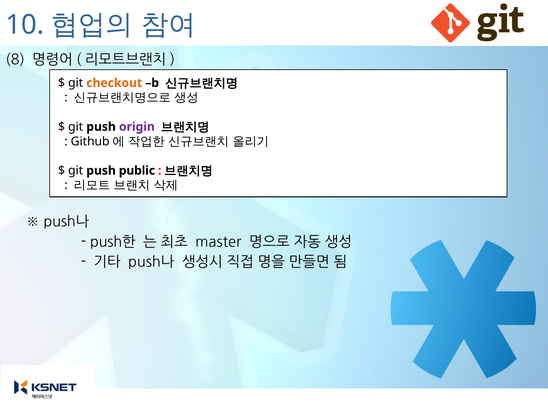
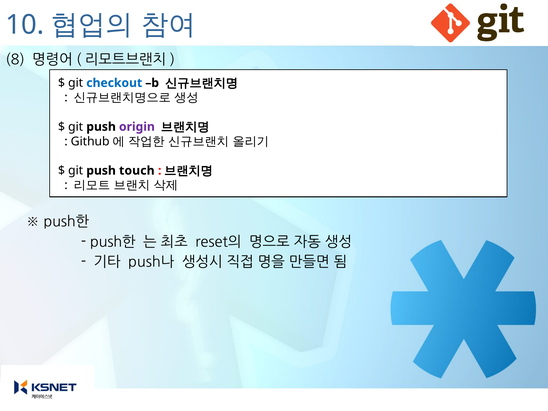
checkout colour: orange -> blue
public: public -> touch
push나 at (66, 222): push나 -> push한
master: master -> reset의
